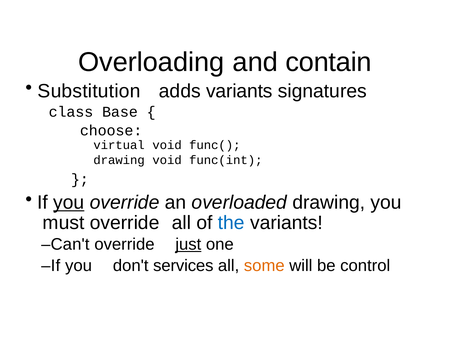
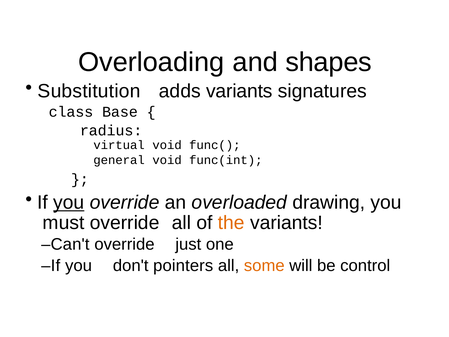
contain: contain -> shapes
choose: choose -> radius
drawing at (119, 160): drawing -> general
the colour: blue -> orange
just underline: present -> none
services: services -> pointers
